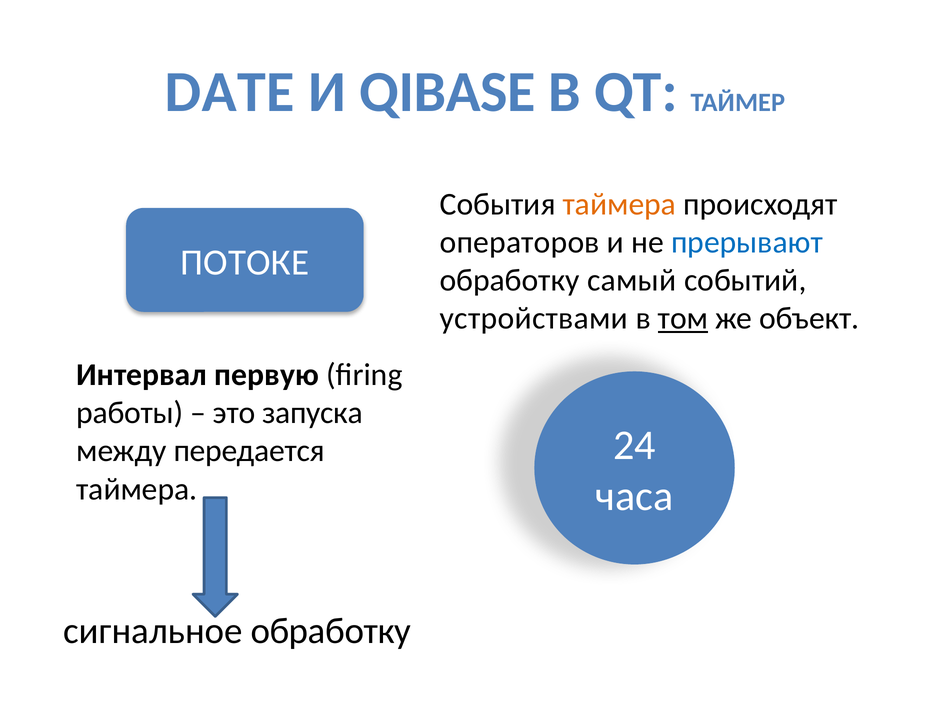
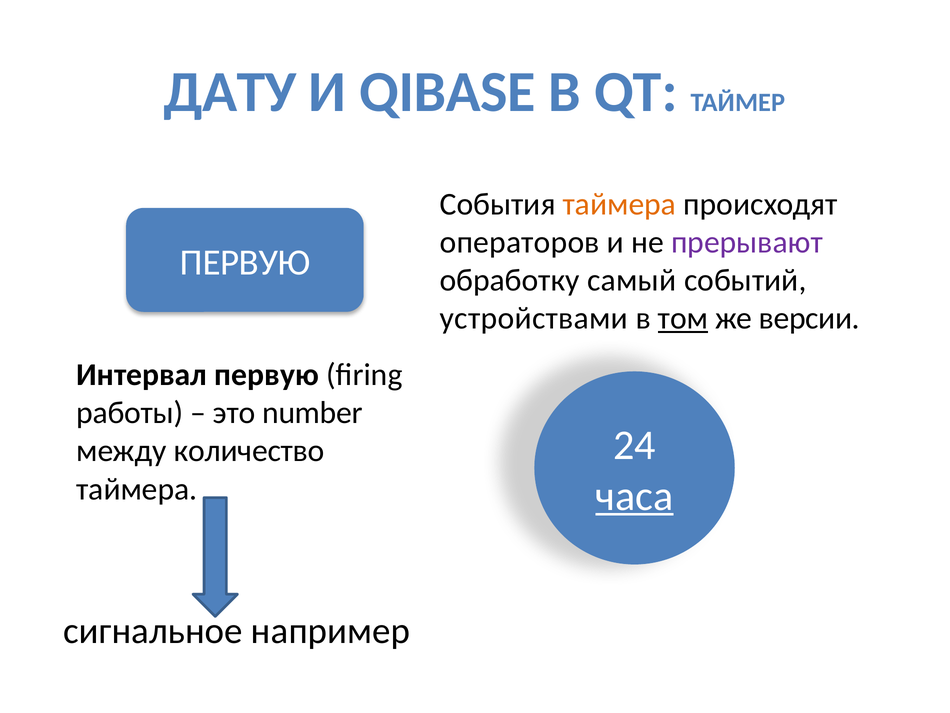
DATE: DATE -> ДАТУ
прерывают colour: blue -> purple
ПОТОКЕ at (245, 262): ПОТОКЕ -> ПЕРВУЮ
объект: объект -> версии
запуска: запуска -> number
передается: передается -> количество
часа underline: none -> present
сигнальное обработку: обработку -> например
